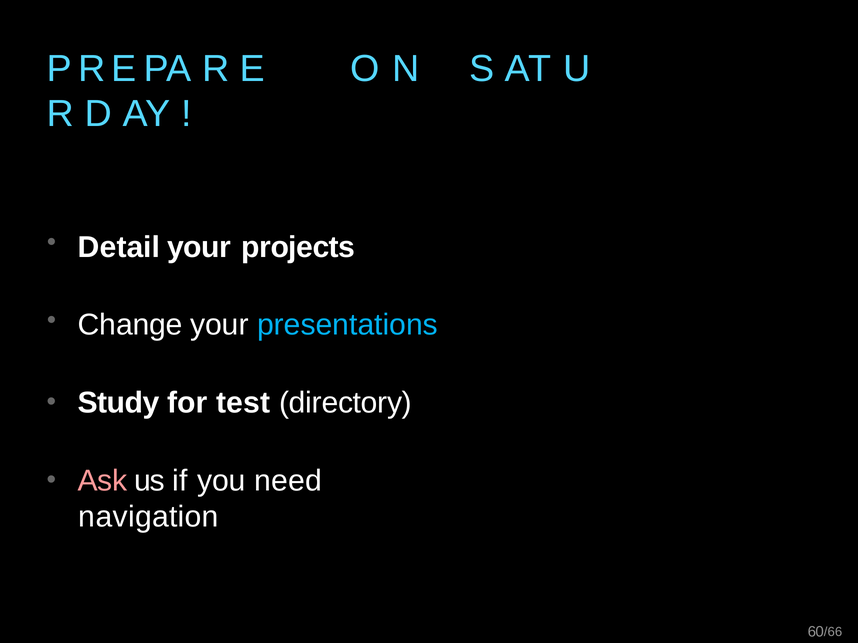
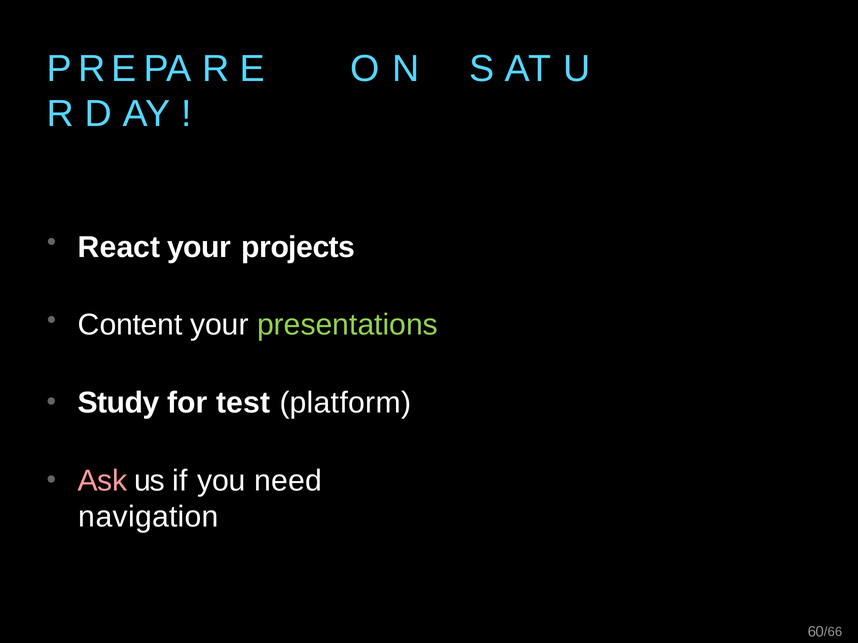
Detail: Detail -> React
Change: Change -> Content
presentations colour: light blue -> light green
directory: directory -> platform
